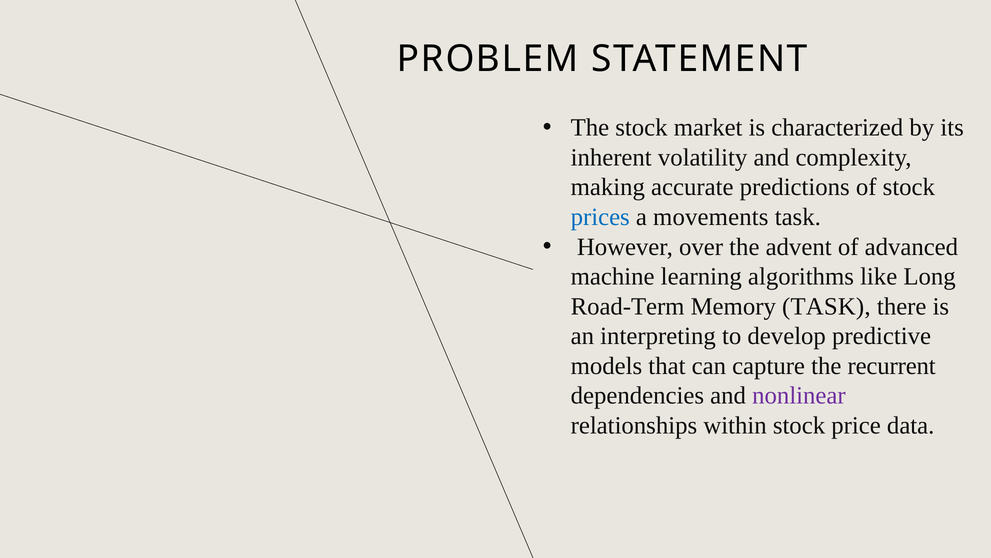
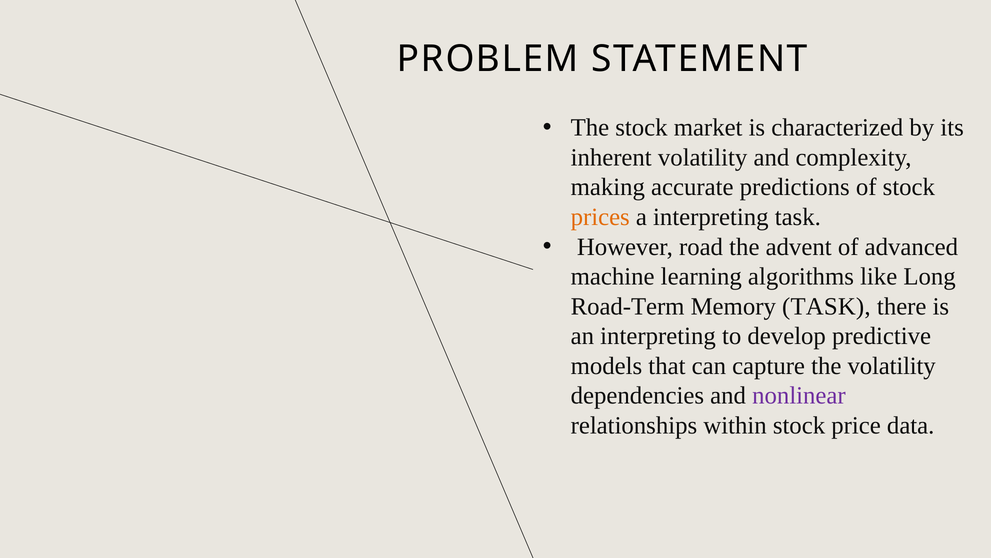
prices colour: blue -> orange
a movements: movements -> interpreting
over: over -> road
the recurrent: recurrent -> volatility
